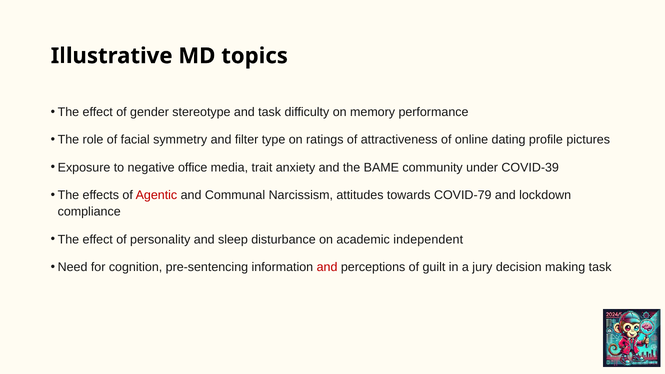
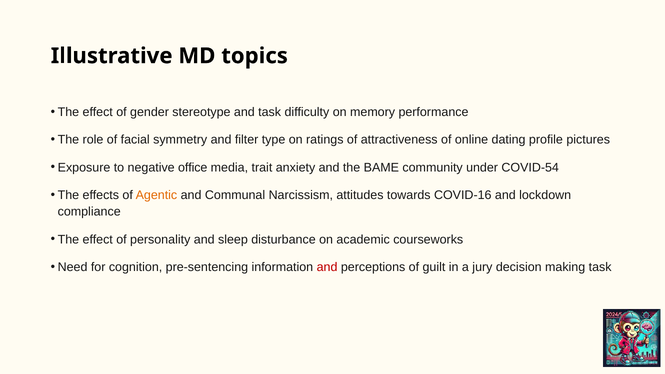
COVID-39: COVID-39 -> COVID-54
Agentic colour: red -> orange
COVID-79: COVID-79 -> COVID-16
independent: independent -> courseworks
